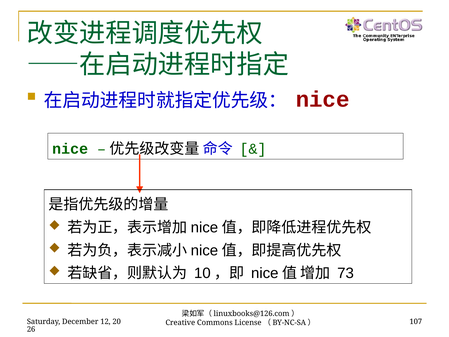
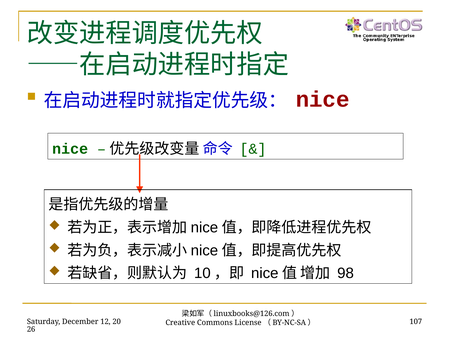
73: 73 -> 98
